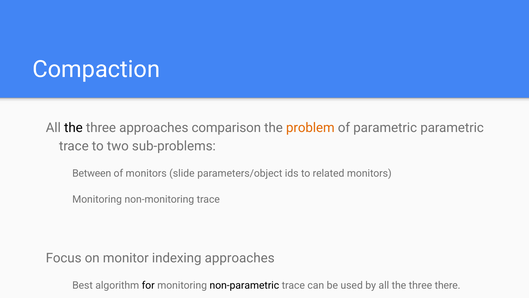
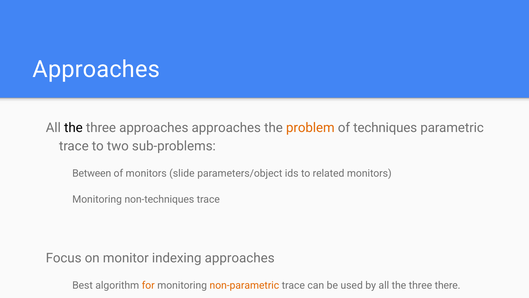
Compaction at (96, 69): Compaction -> Approaches
approaches comparison: comparison -> approaches
of parametric: parametric -> techniques
non-monitoring: non-monitoring -> non-techniques
for colour: black -> orange
non-parametric colour: black -> orange
